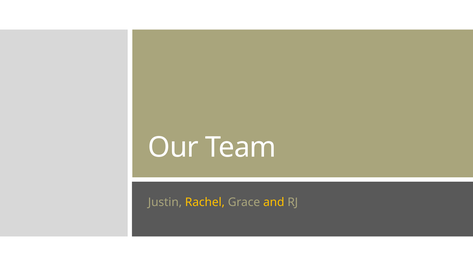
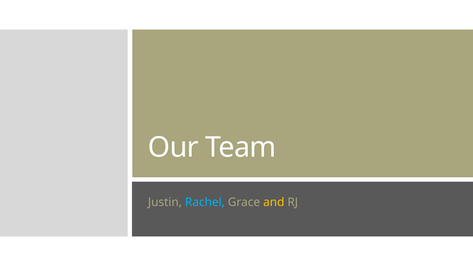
Rachel colour: yellow -> light blue
